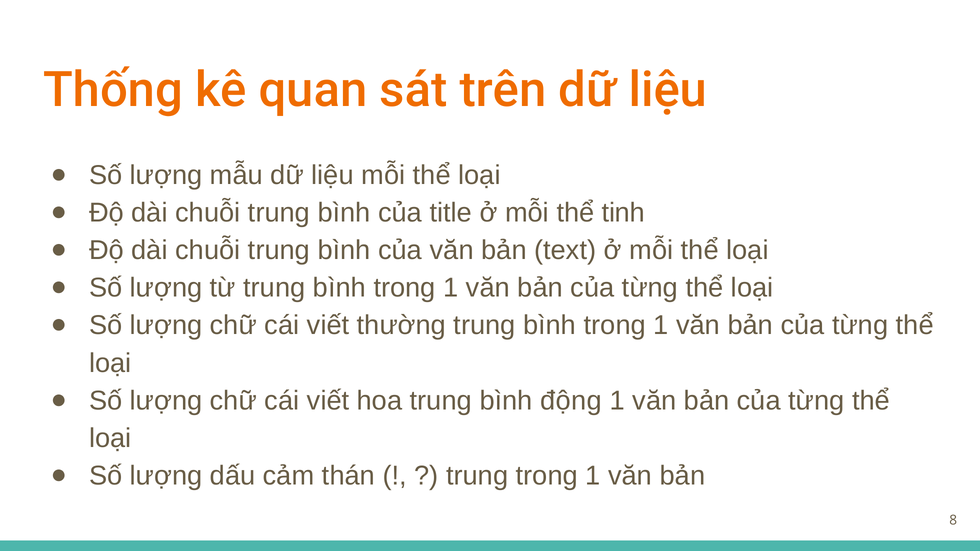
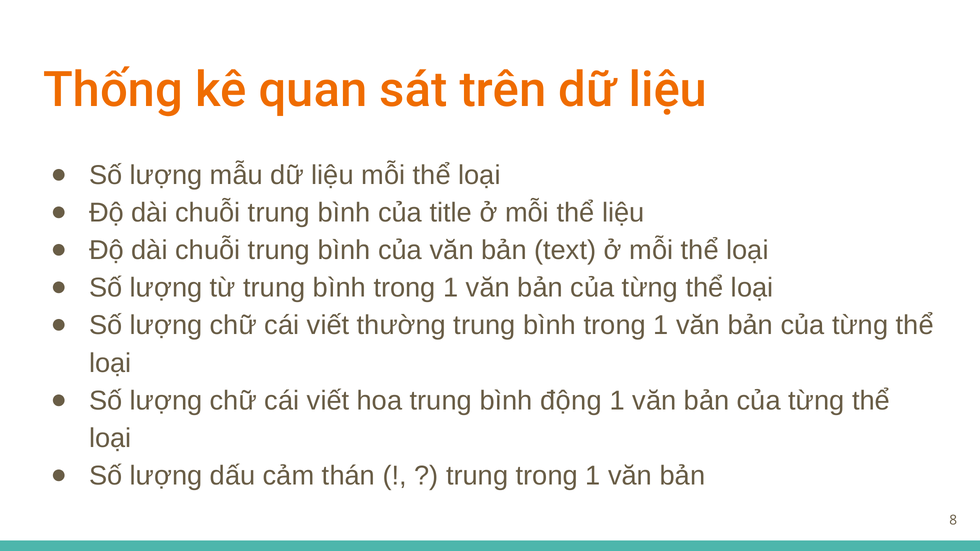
thể tinh: tinh -> liệu
